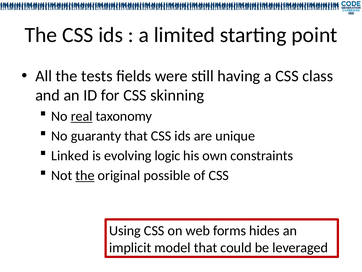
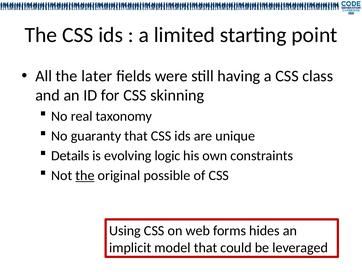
tests: tests -> later
real underline: present -> none
Linked: Linked -> Details
